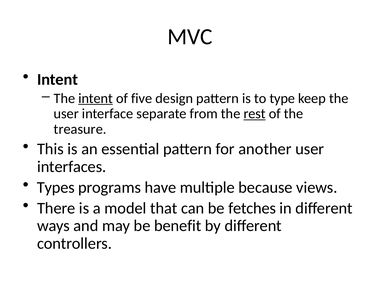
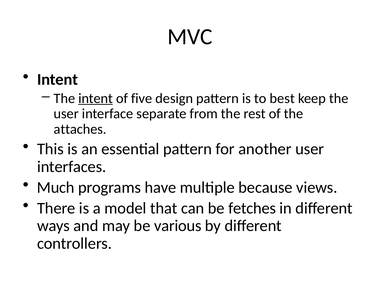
type: type -> best
rest underline: present -> none
treasure: treasure -> attaches
Types: Types -> Much
benefit: benefit -> various
